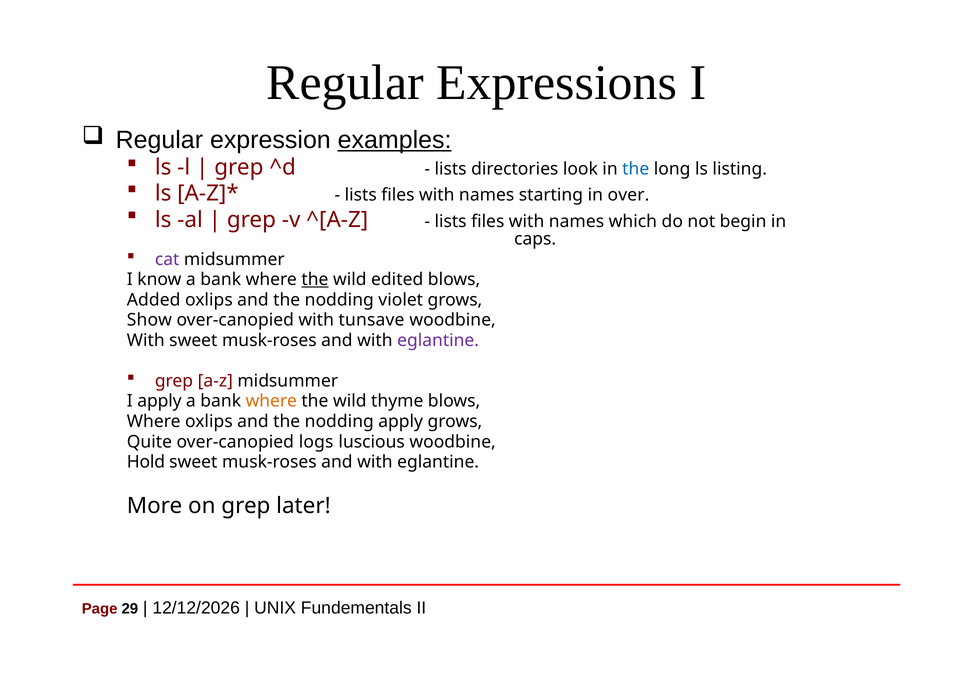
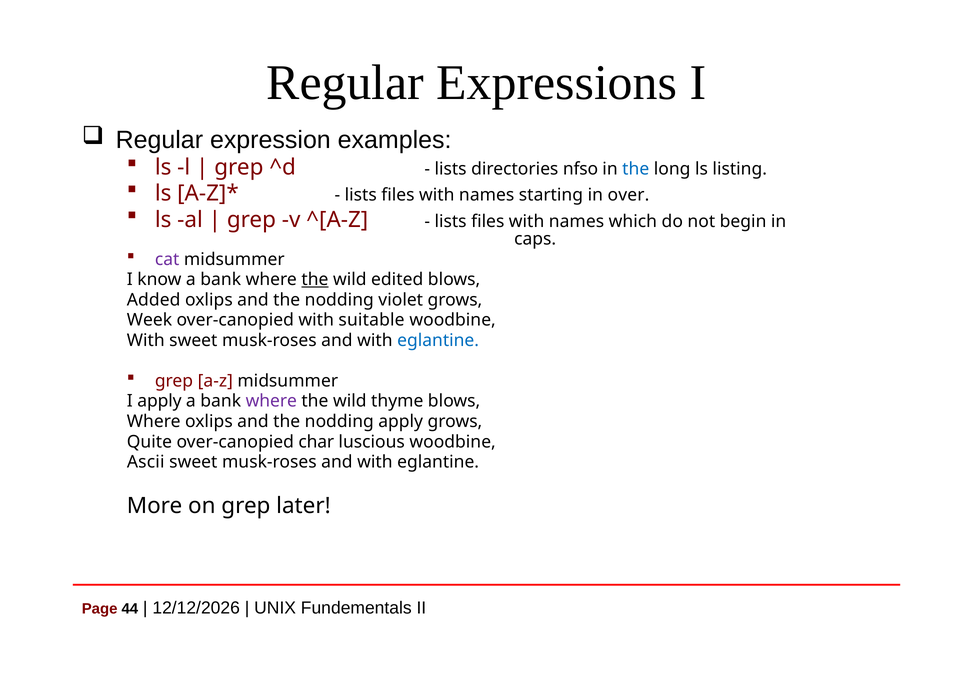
examples underline: present -> none
look: look -> nfso
Show: Show -> Week
tunsave: tunsave -> suitable
eglantine at (438, 340) colour: purple -> blue
where at (271, 401) colour: orange -> purple
logs: logs -> char
Hold: Hold -> Ascii
29: 29 -> 44
